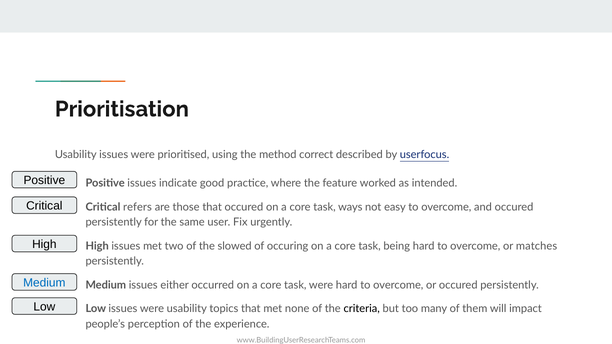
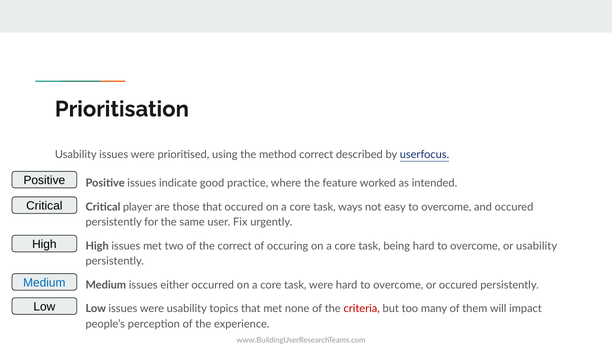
refers: refers -> player
the slowed: slowed -> correct
or matches: matches -> usability
criteria colour: black -> red
